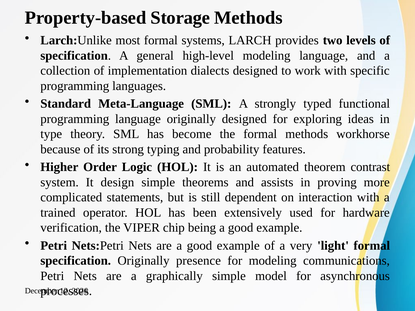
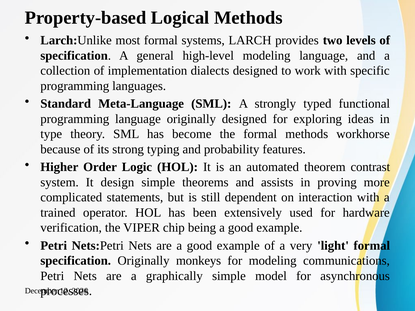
Storage: Storage -> Logical
presence: presence -> monkeys
